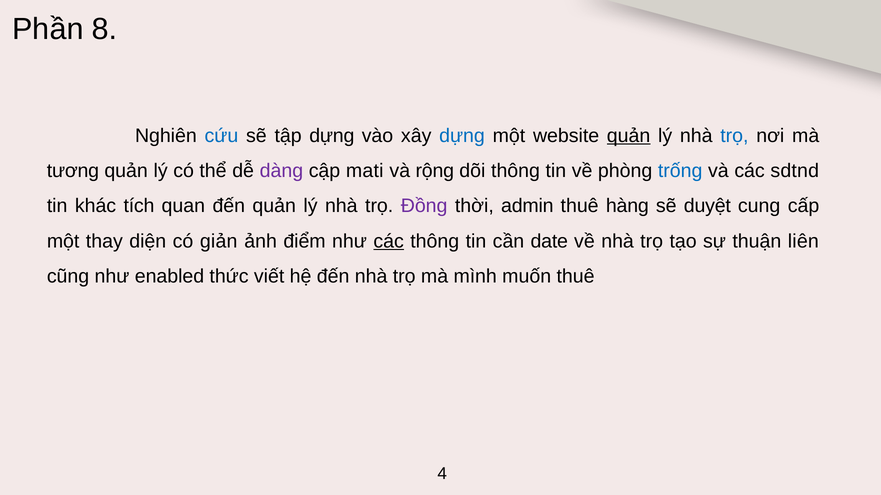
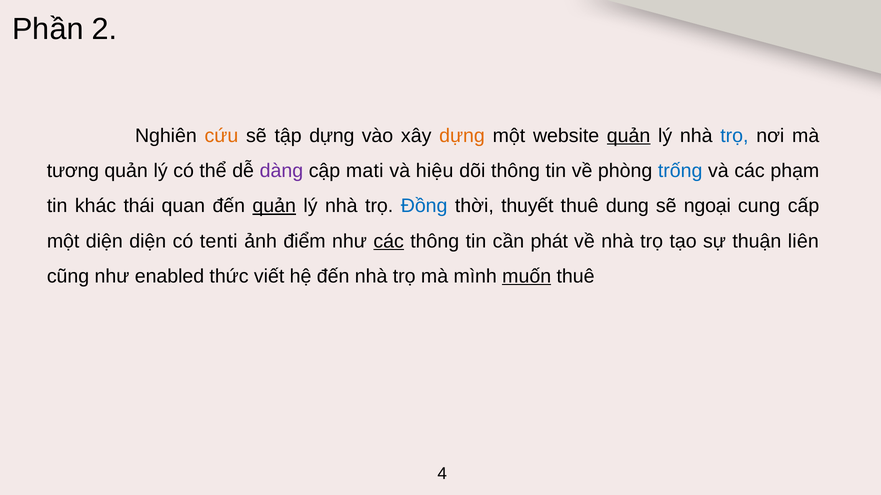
8: 8 -> 2
cứu colour: blue -> orange
dựng at (462, 136) colour: blue -> orange
rộng: rộng -> hiệu
sdtnd: sdtnd -> phạm
tích: tích -> thái
quản at (274, 206) underline: none -> present
Đồng colour: purple -> blue
admin: admin -> thuyết
hàng: hàng -> dung
duyệt: duyệt -> ngoại
một thay: thay -> diện
giản: giản -> tenti
date: date -> phát
muốn underline: none -> present
